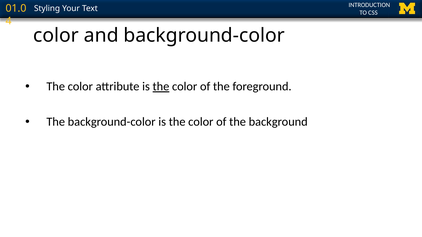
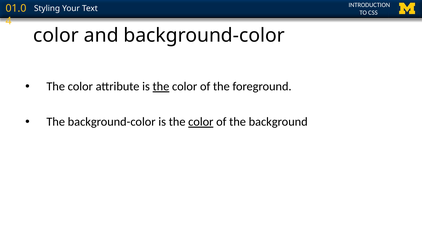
color at (201, 122) underline: none -> present
